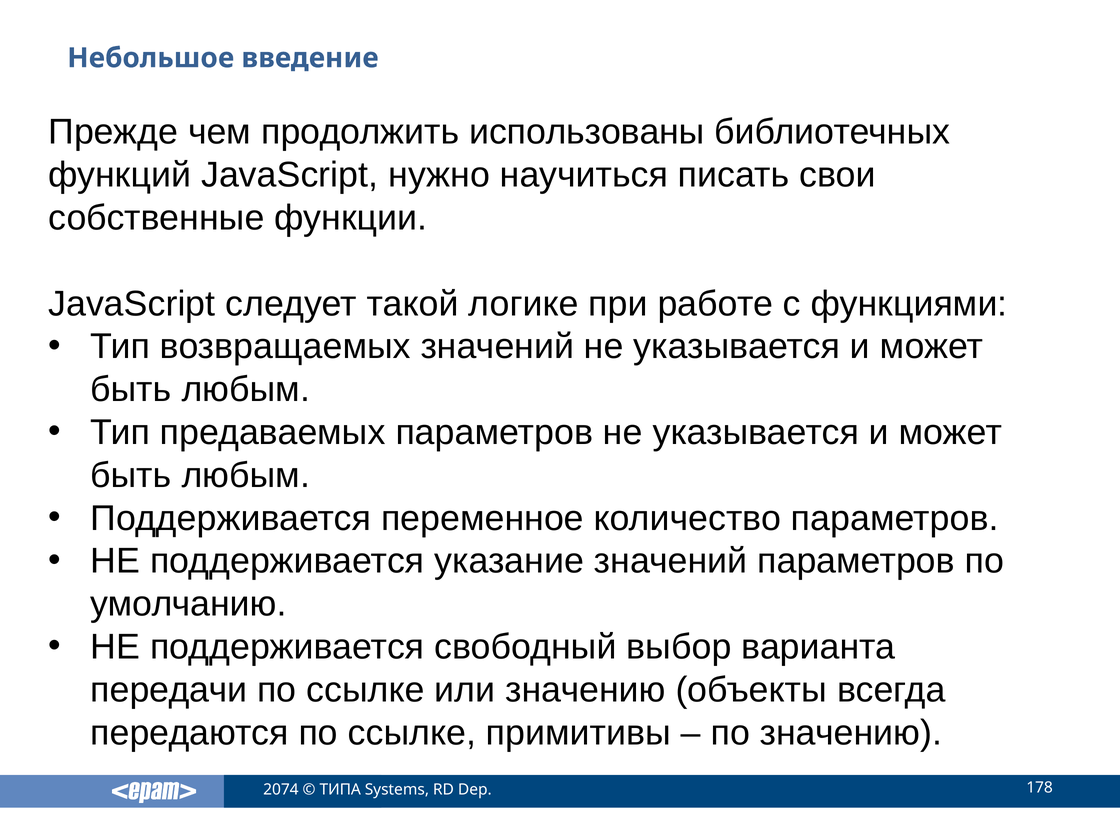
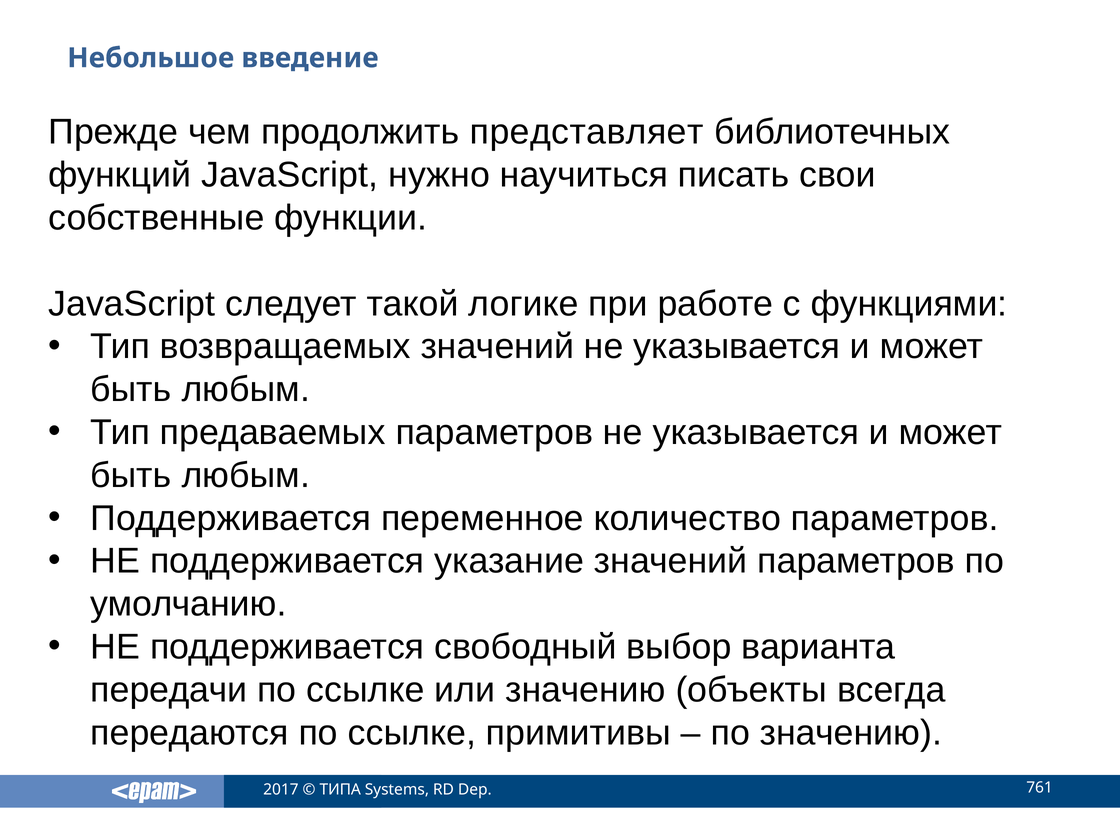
использованы: использованы -> представляет
2074: 2074 -> 2017
178: 178 -> 761
